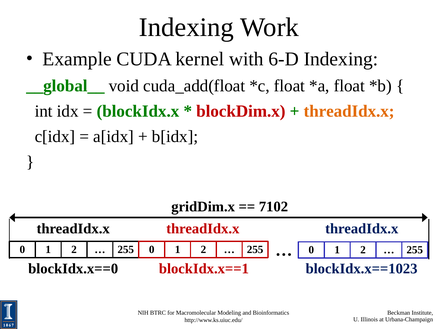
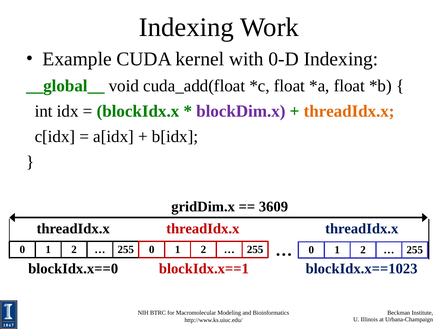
6-D: 6-D -> 0-D
blockDim.x colour: red -> purple
7102: 7102 -> 3609
